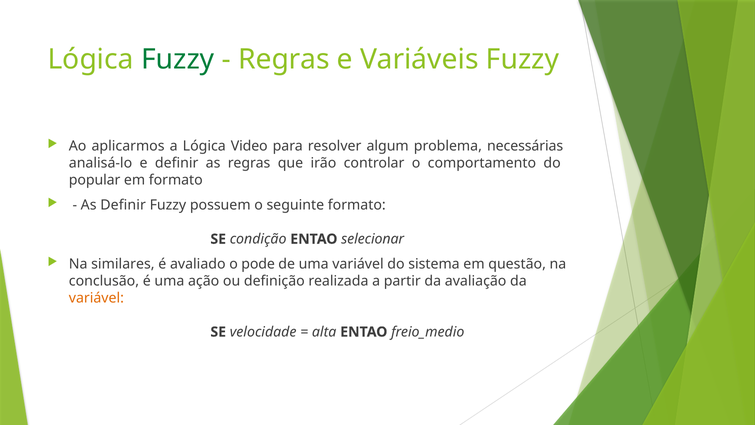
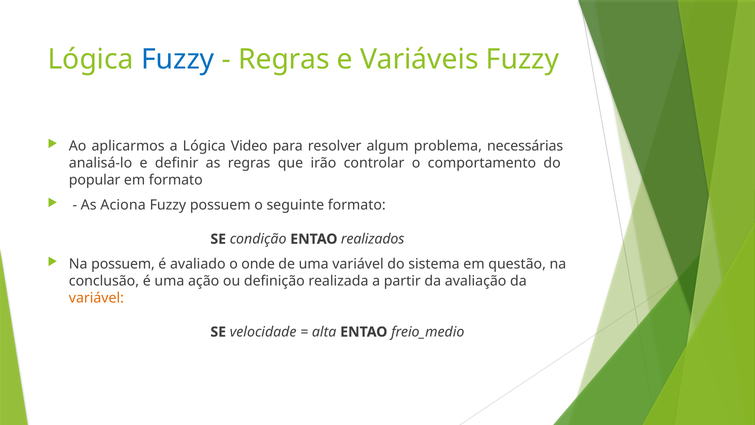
Fuzzy at (178, 60) colour: green -> blue
As Definir: Definir -> Aciona
selecionar: selecionar -> realizados
Na similares: similares -> possuem
pode: pode -> onde
